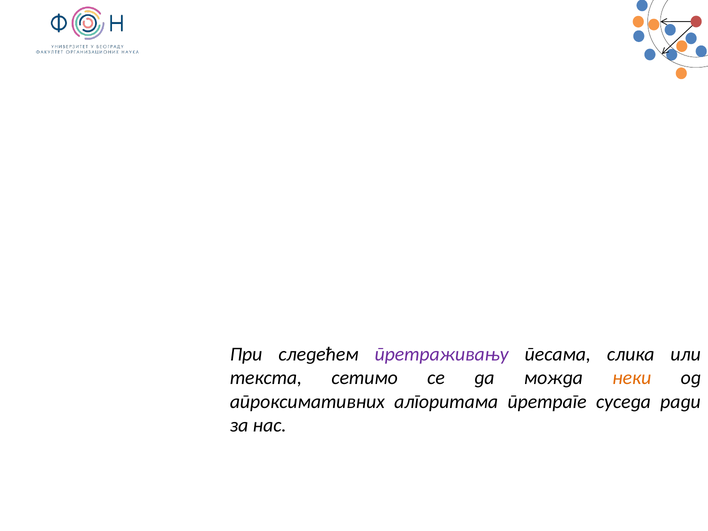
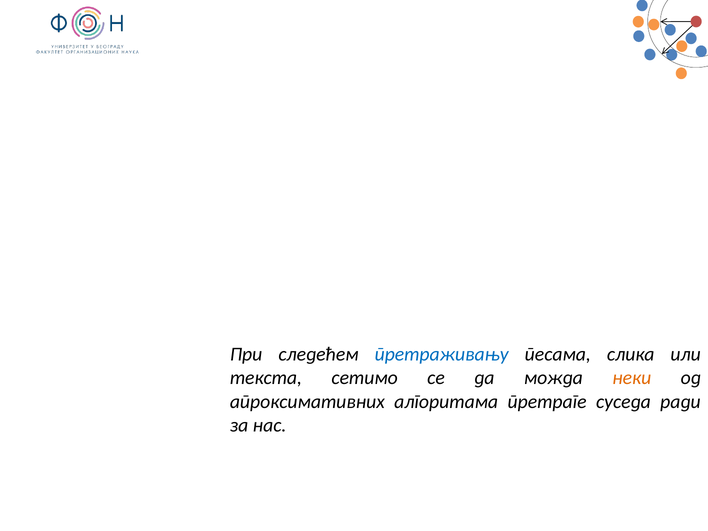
претраживању colour: purple -> blue
